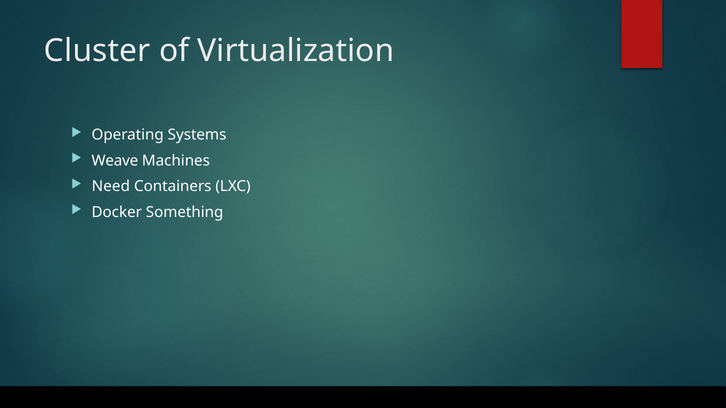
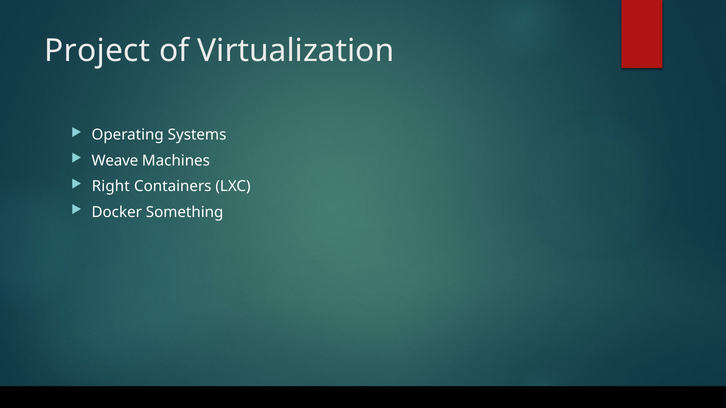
Cluster: Cluster -> Project
Need: Need -> Right
